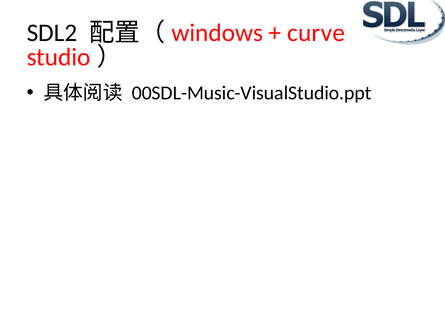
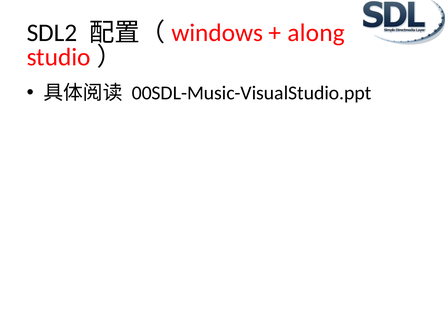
curve: curve -> along
